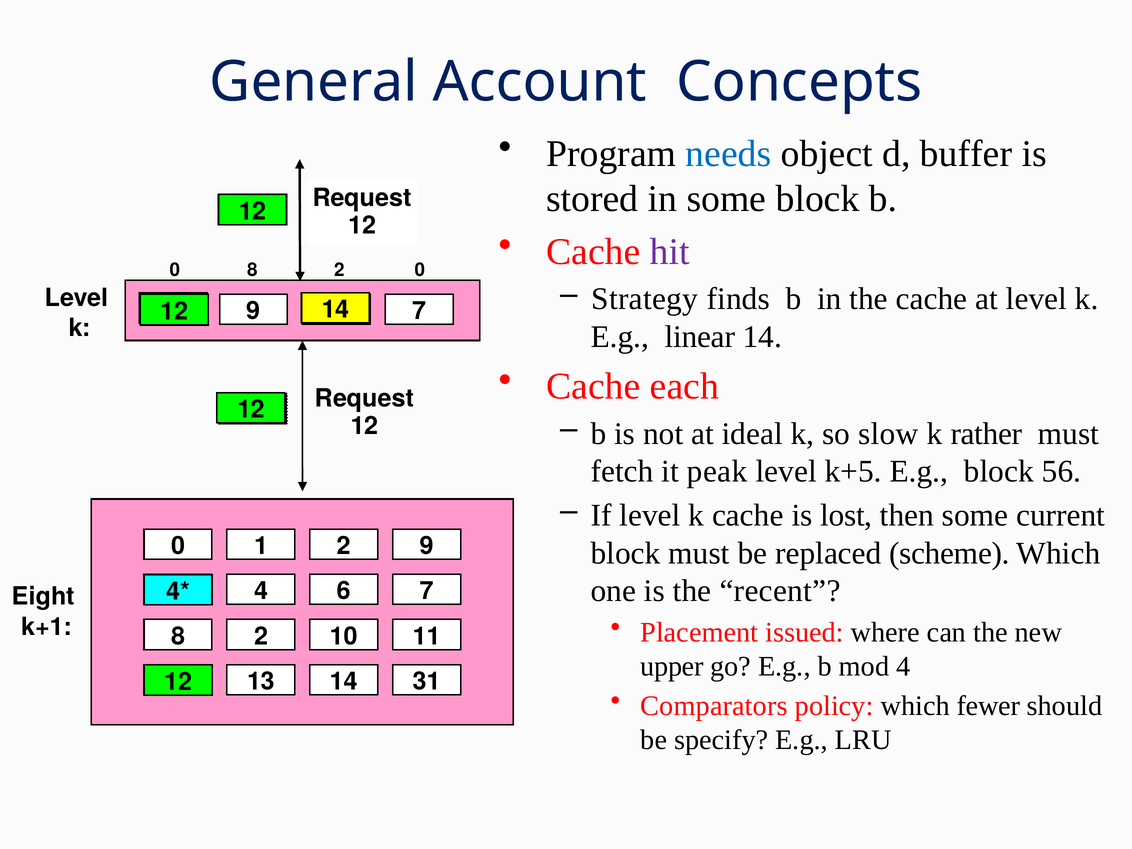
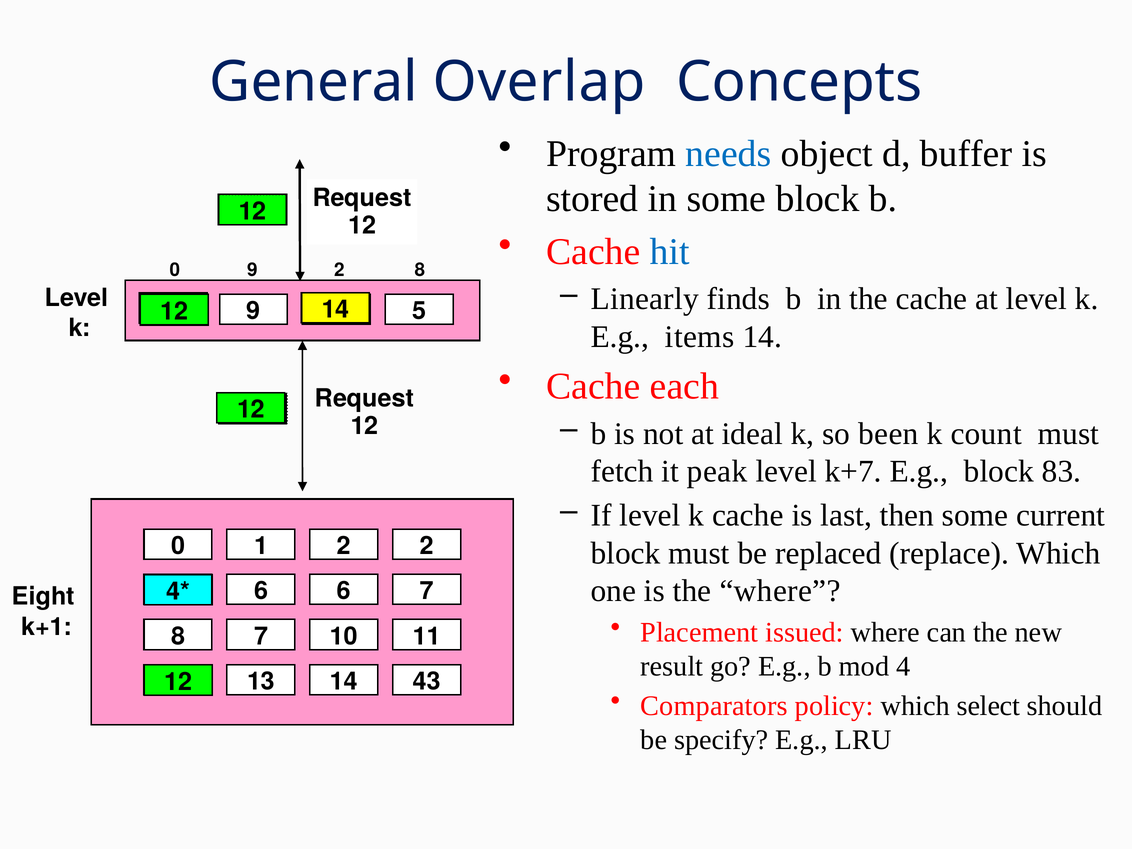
Account: Account -> Overlap
hit colour: purple -> blue
0 8: 8 -> 9
2 0: 0 -> 8
Strategy: Strategy -> Linearly
9 7: 7 -> 5
linear: linear -> items
slow: slow -> been
rather: rather -> count
k+5: k+5 -> k+7
56: 56 -> 83
lost: lost -> last
2 9: 9 -> 2
scheme: scheme -> replace
the recent: recent -> where
4 at (261, 591): 4 -> 6
2 at (261, 636): 2 -> 7
upper: upper -> result
31: 31 -> 43
fewer: fewer -> select
